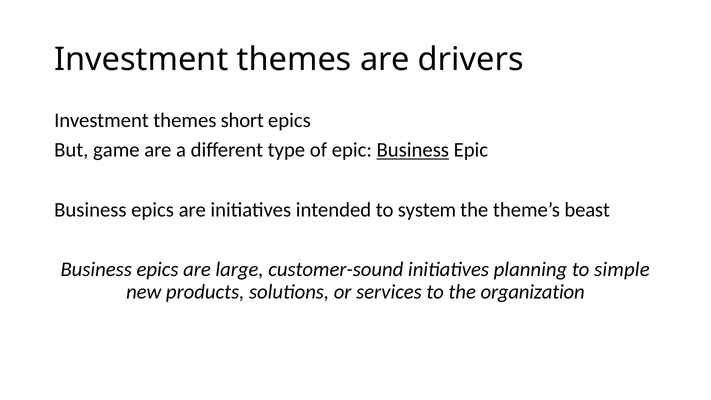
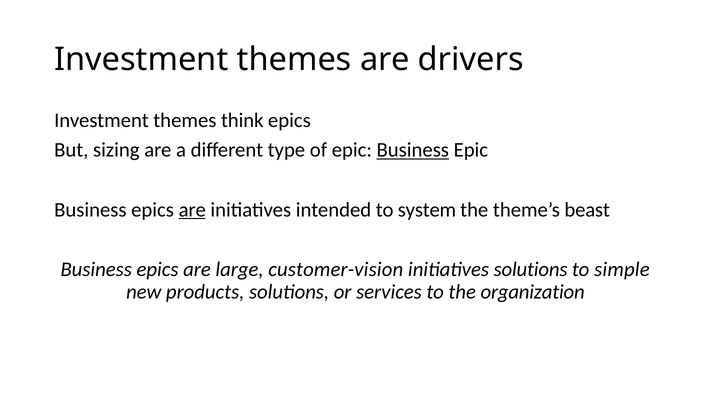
short: short -> think
game: game -> sizing
are at (192, 210) underline: none -> present
customer-sound: customer-sound -> customer-vision
initiatives planning: planning -> solutions
